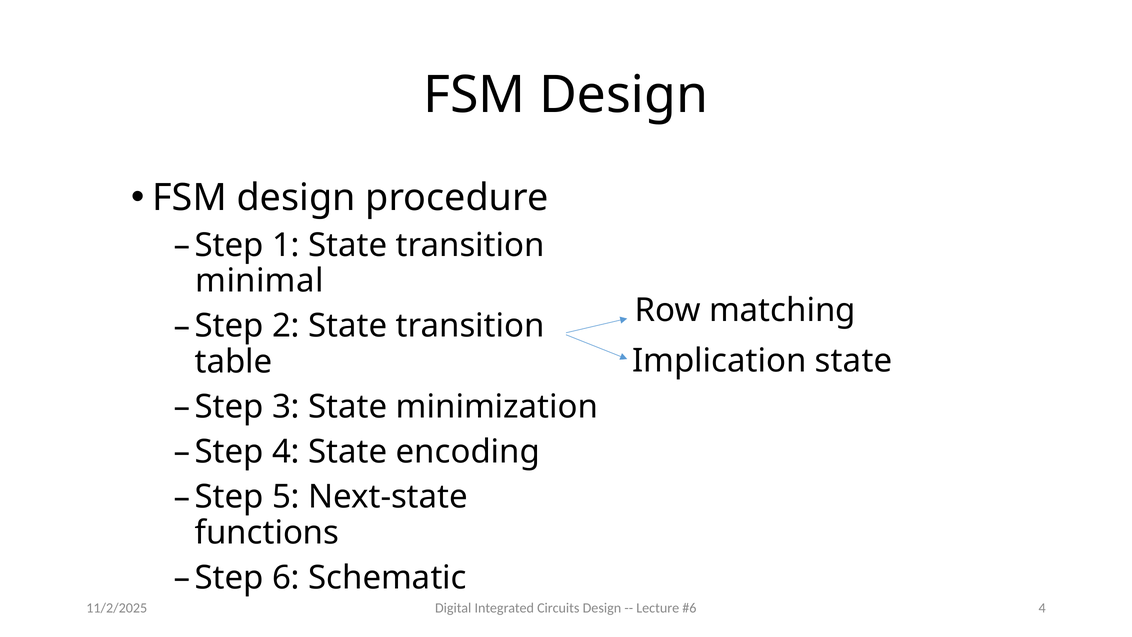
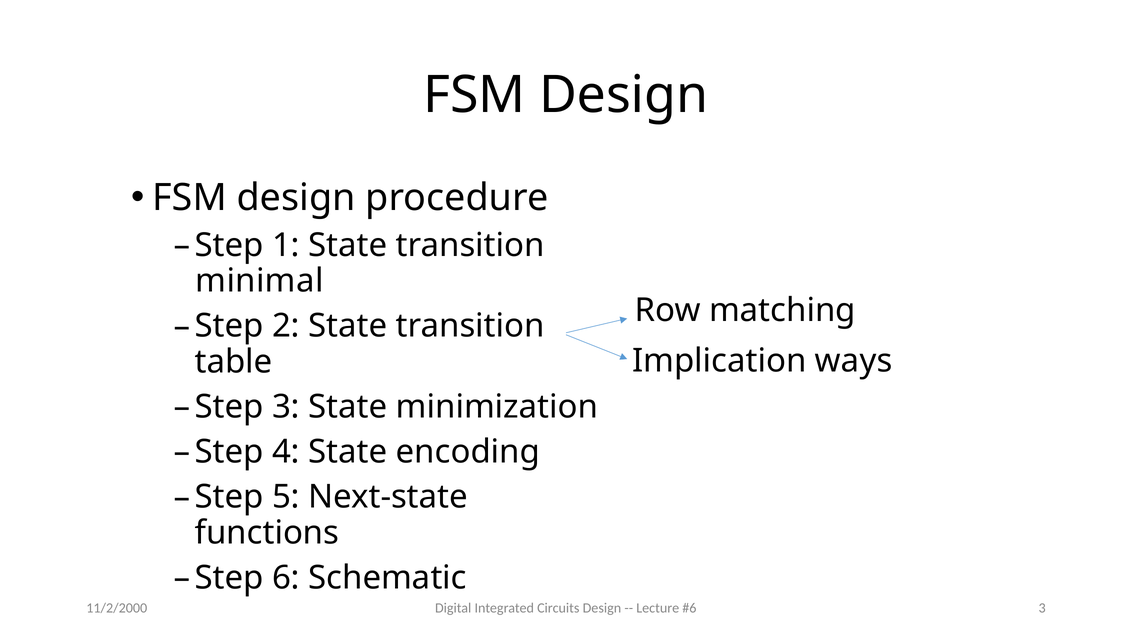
Implication state: state -> ways
11/2/2025: 11/2/2025 -> 11/2/2000
4 at (1042, 608): 4 -> 3
